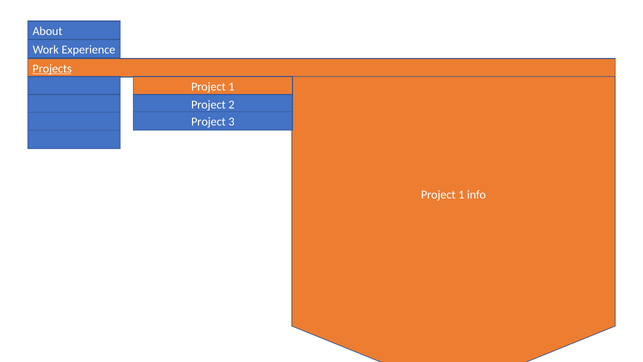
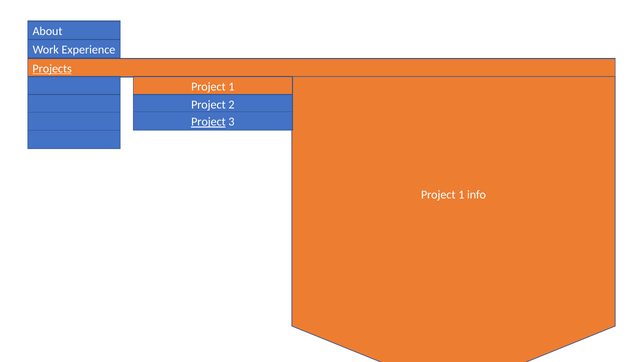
Project at (208, 122) underline: none -> present
